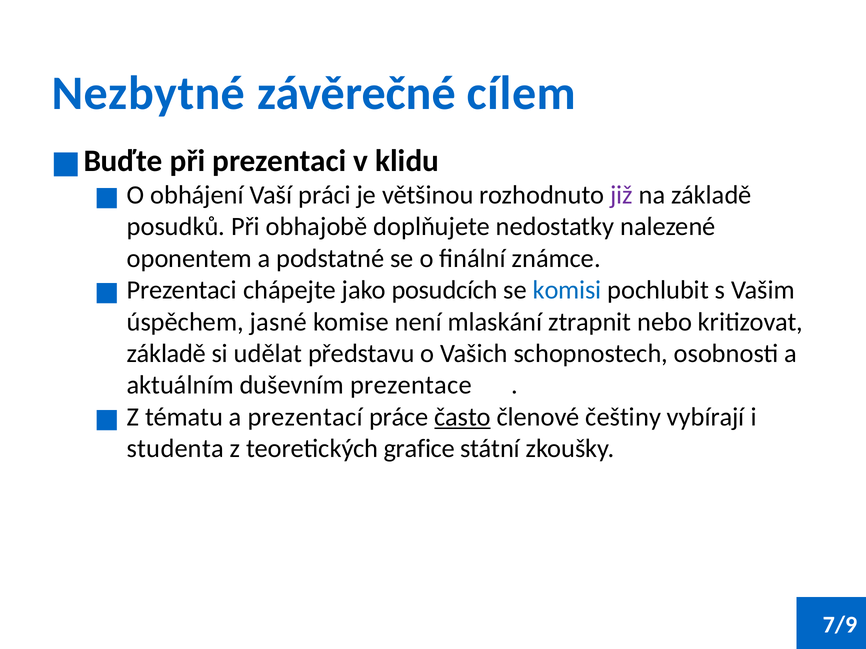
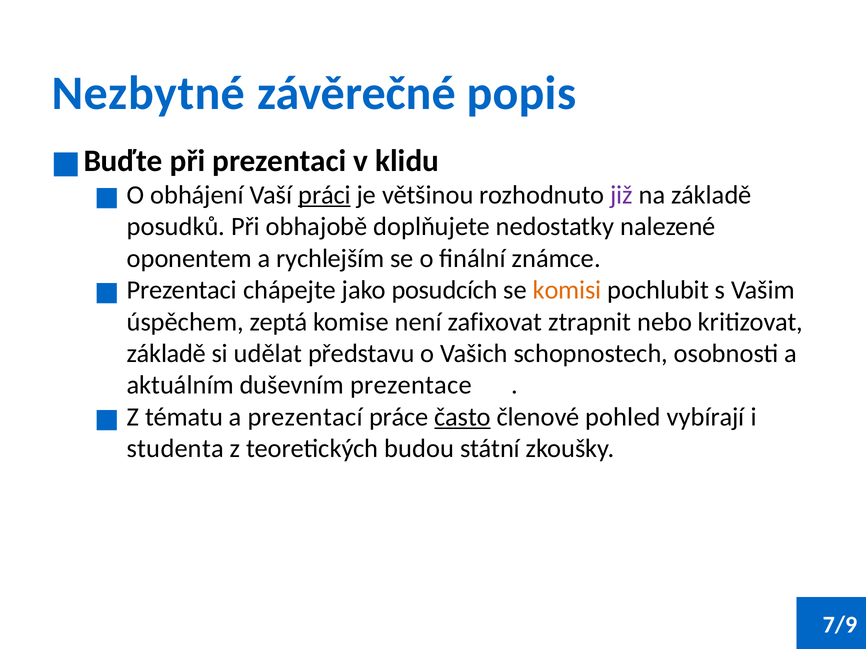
cílem: cílem -> popis
práci underline: none -> present
podstatné: podstatné -> rychlejším
komisi colour: blue -> orange
jasné: jasné -> zeptá
mlaskání: mlaskání -> zafixovat
češtiny: češtiny -> pohled
grafice: grafice -> budou
